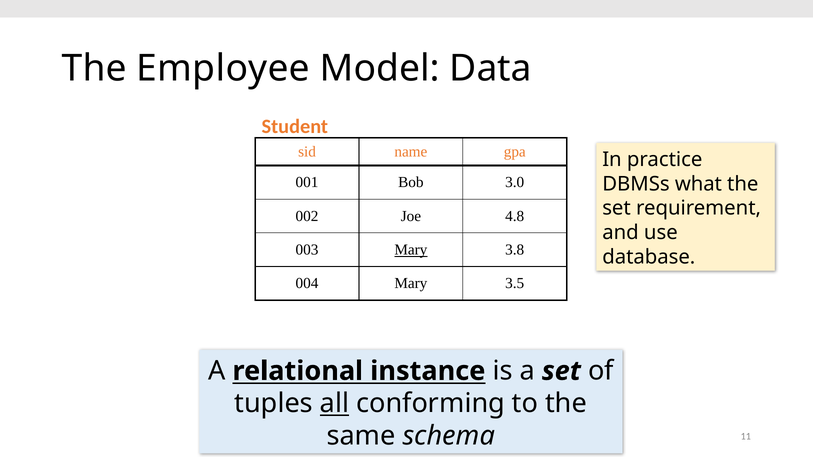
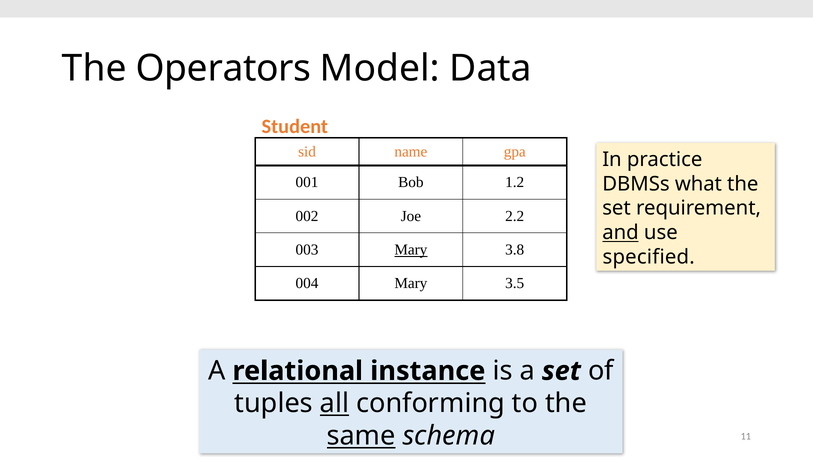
Employee: Employee -> Operators
3.0: 3.0 -> 1.2
4.8: 4.8 -> 2.2
and underline: none -> present
database: database -> specified
same underline: none -> present
